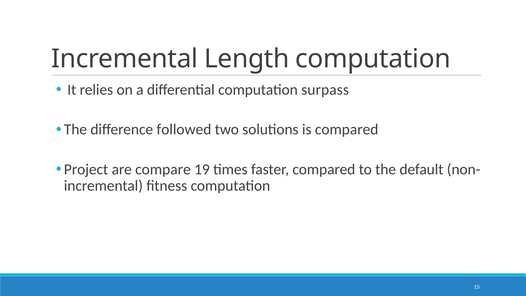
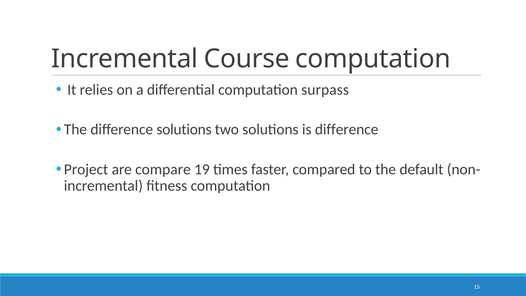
Length: Length -> Course
difference followed: followed -> solutions
is compared: compared -> difference
